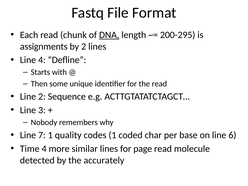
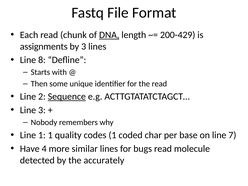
200-295: 200-295 -> 200-429
by 2: 2 -> 3
Line 4: 4 -> 8
Sequence underline: none -> present
Line 7: 7 -> 1
6: 6 -> 7
Time: Time -> Have
page: page -> bugs
